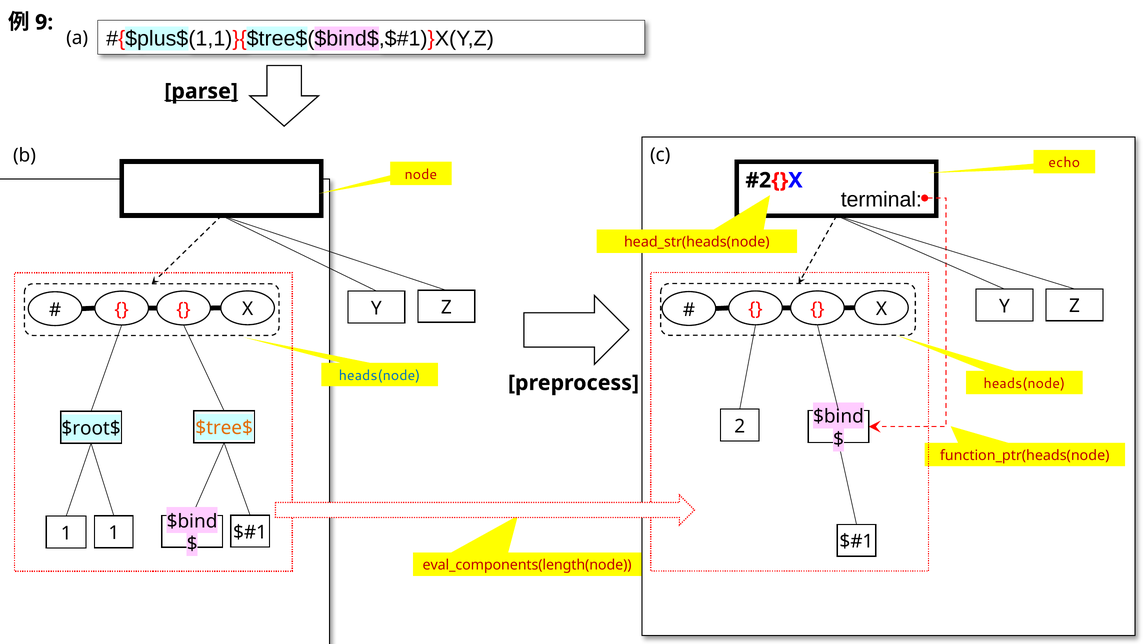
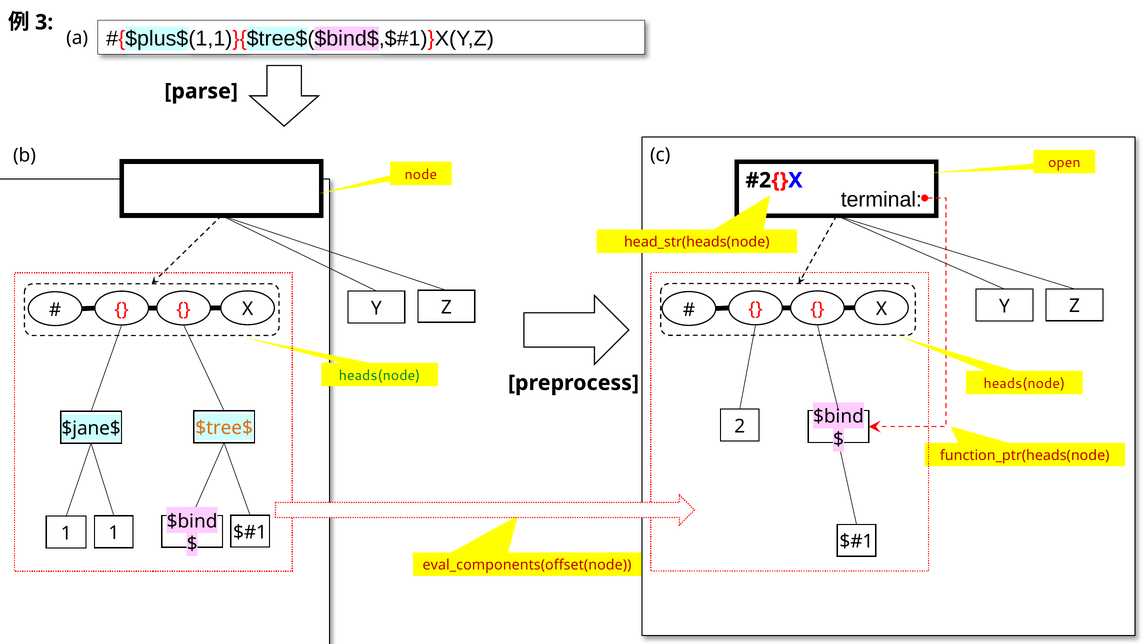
9: 9 -> 3
parse underline: present -> none
echo: echo -> open
heads(node at (380, 375) colour: blue -> green
$root$: $root$ -> $jane$
eval_components(length(node: eval_components(length(node -> eval_components(offset(node
